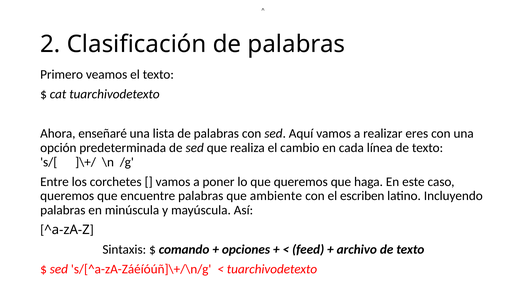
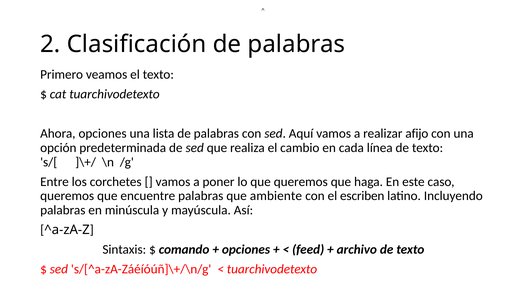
Ahora enseñaré: enseñaré -> opciones
eres: eres -> afijo
